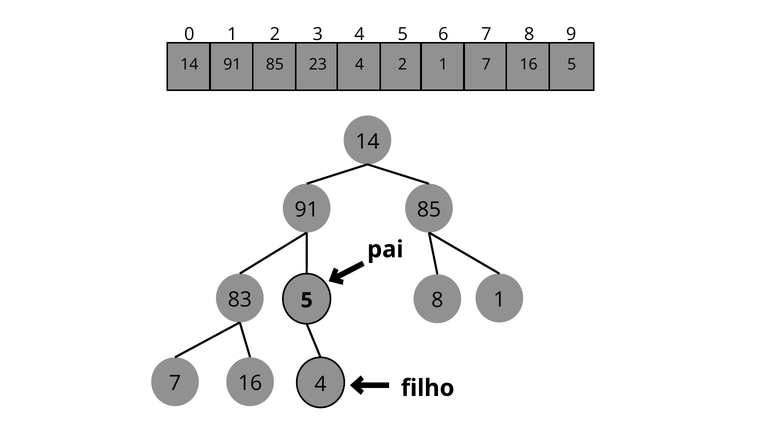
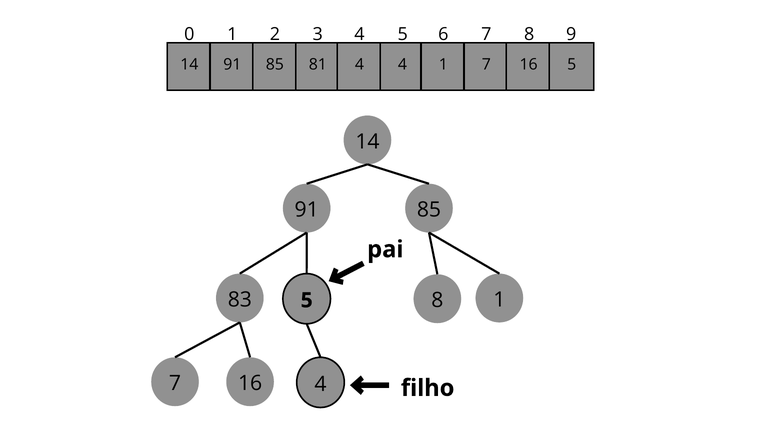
23: 23 -> 81
4 2: 2 -> 4
